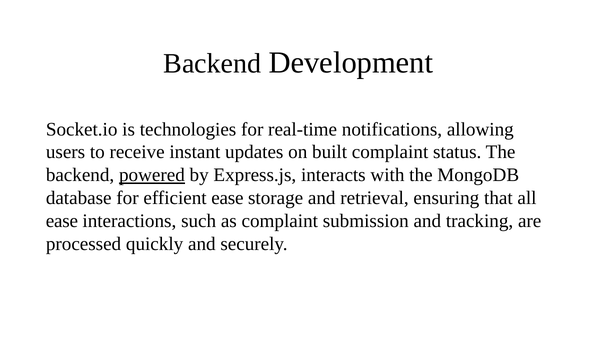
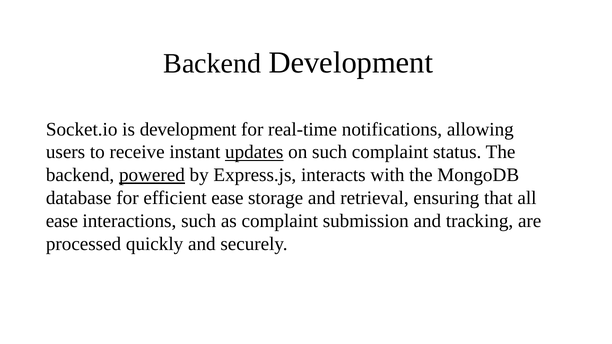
is technologies: technologies -> development
updates underline: none -> present
on built: built -> such
